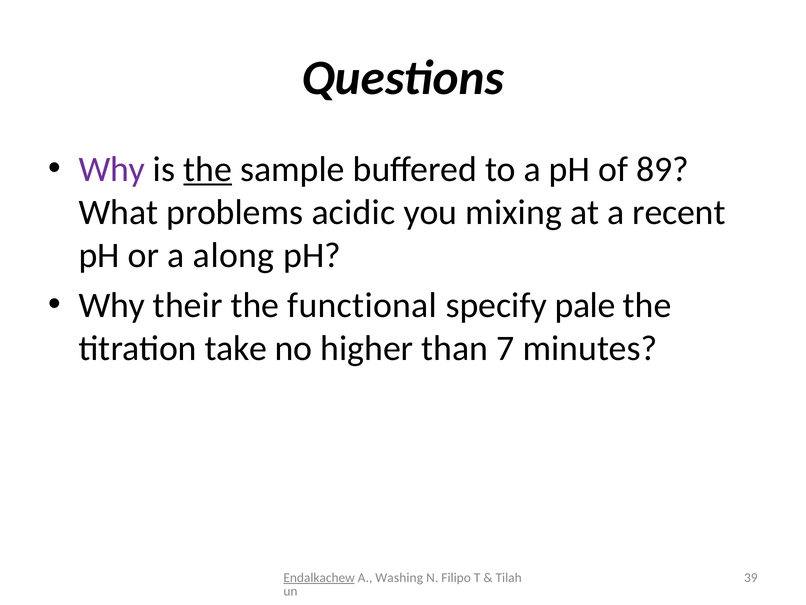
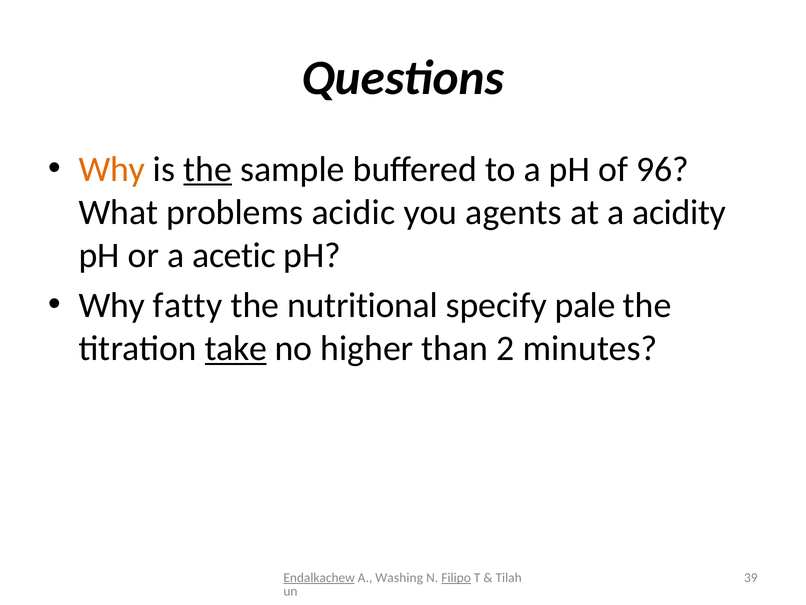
Why at (112, 169) colour: purple -> orange
89: 89 -> 96
mixing: mixing -> agents
recent: recent -> acidity
along: along -> acetic
their: their -> fatty
functional: functional -> nutritional
take underline: none -> present
7: 7 -> 2
Filipo underline: none -> present
